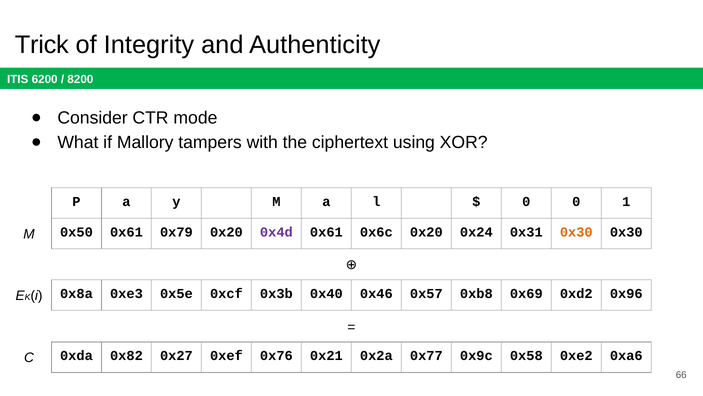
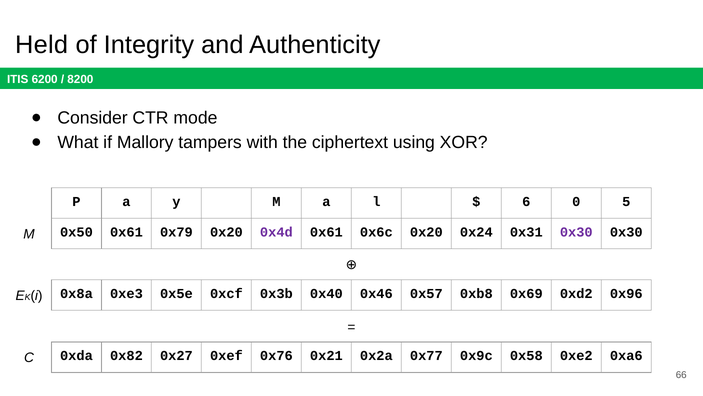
Trick: Trick -> Held
0 at (526, 201): 0 -> 6
1: 1 -> 5
0x30 at (576, 232) colour: orange -> purple
